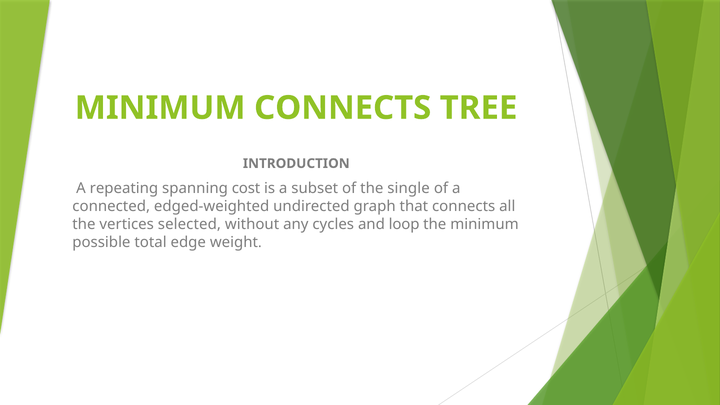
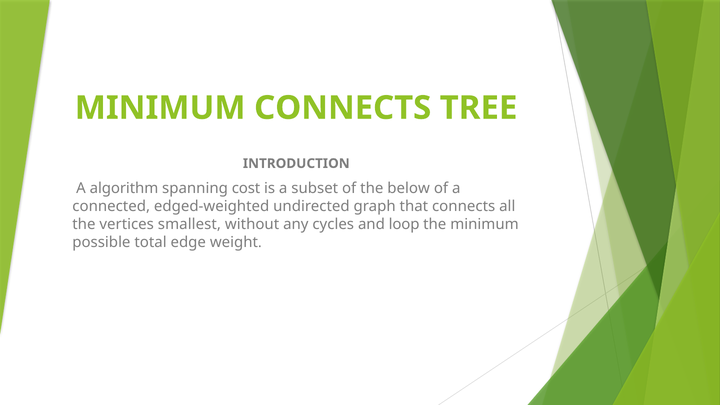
repeating: repeating -> algorithm
single: single -> below
selected: selected -> smallest
